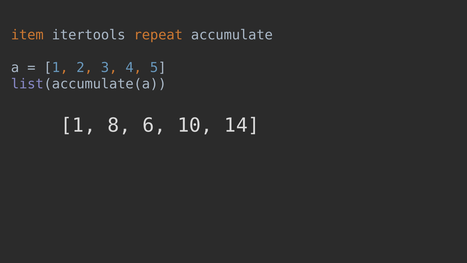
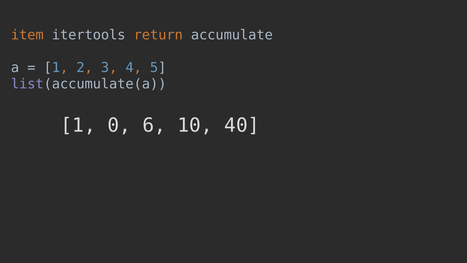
repeat: repeat -> return
8: 8 -> 0
14: 14 -> 40
